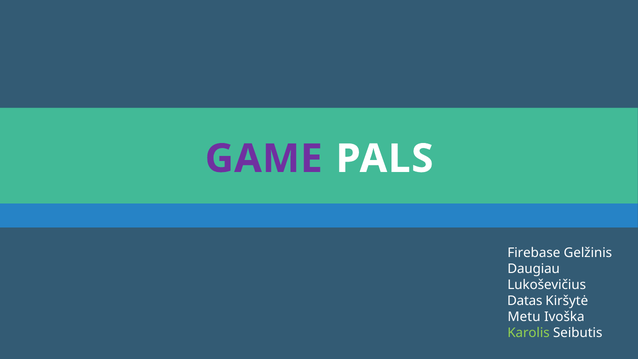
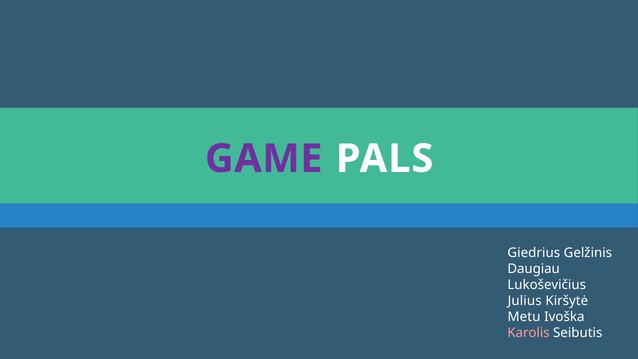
Firebase: Firebase -> Giedrius
Datas: Datas -> Julius
Karolis colour: light green -> pink
